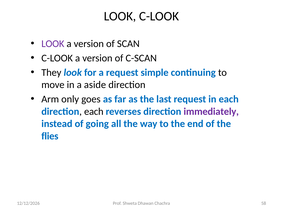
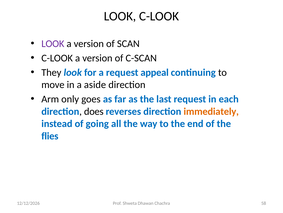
simple: simple -> appeal
direction each: each -> does
immediately colour: purple -> orange
